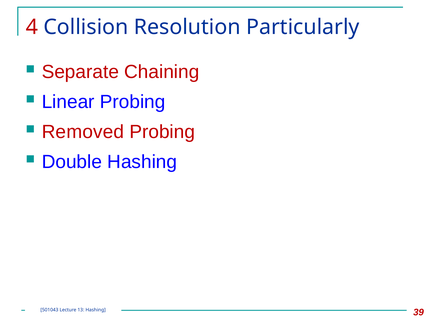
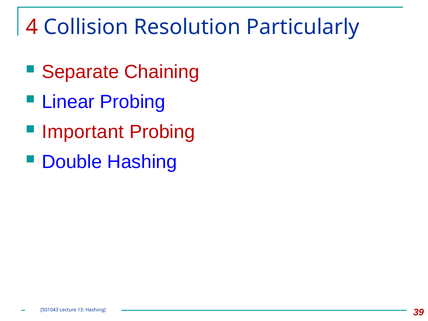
Removed: Removed -> Important
